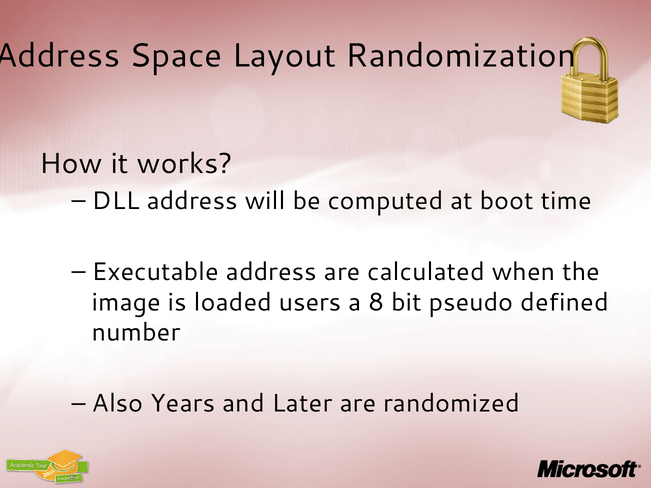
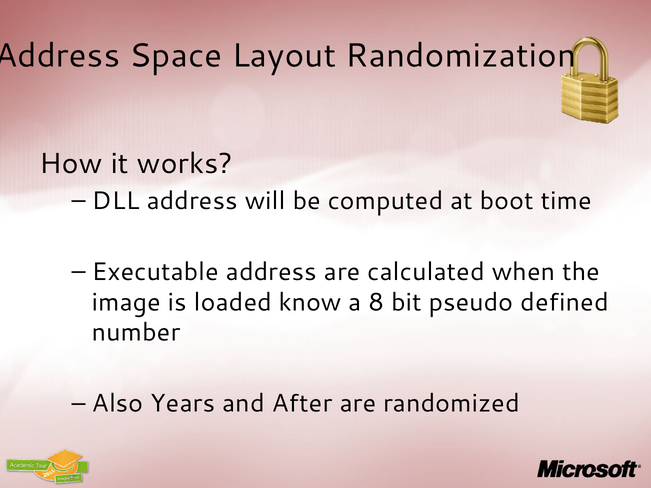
users: users -> know
Later: Later -> After
